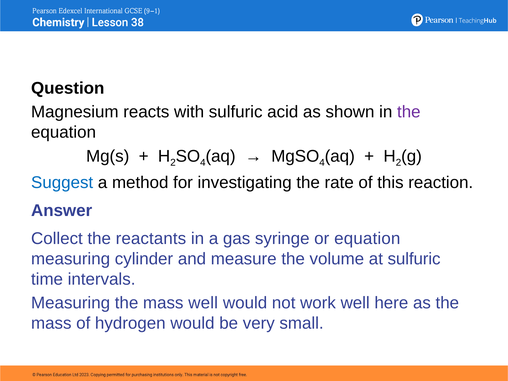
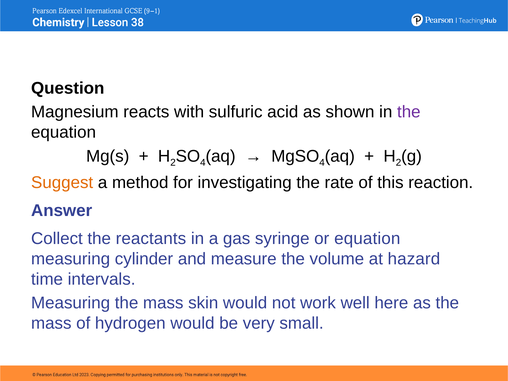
Suggest colour: blue -> orange
at sulfuric: sulfuric -> hazard
mass well: well -> skin
